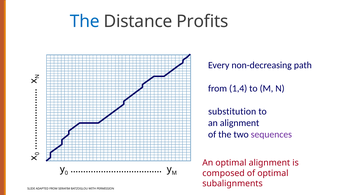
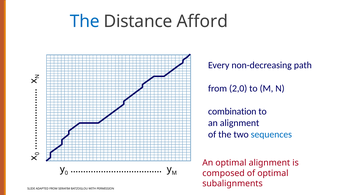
Profits: Profits -> Afford
1,4: 1,4 -> 2,0
substitution: substitution -> combination
sequences colour: purple -> blue
